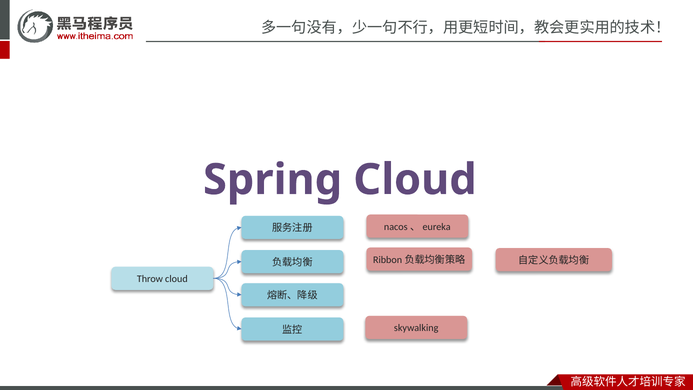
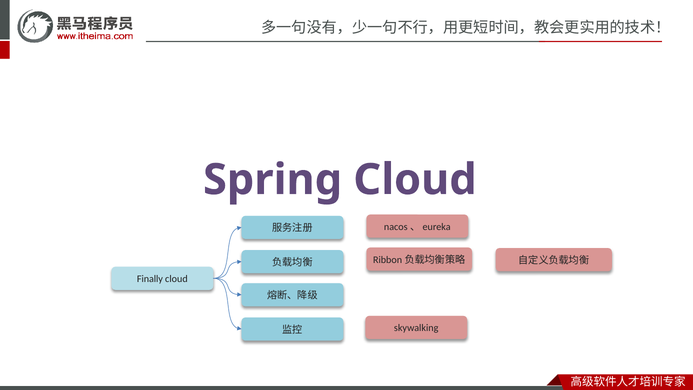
Throw: Throw -> Finally
